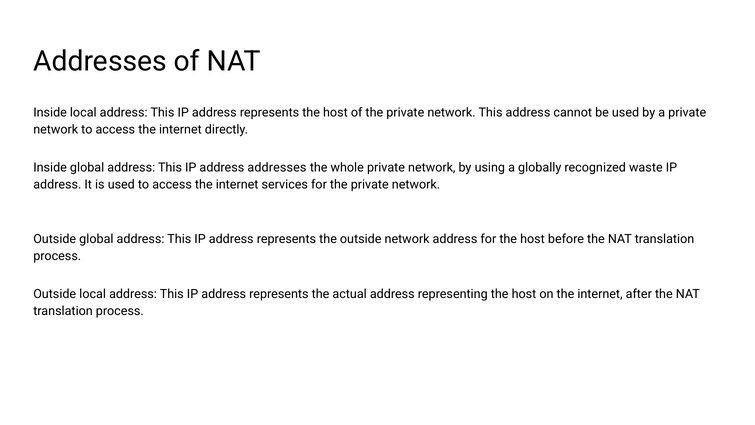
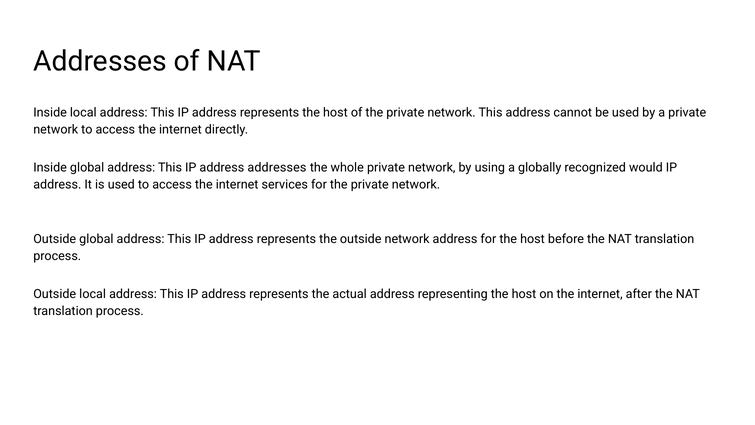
waste: waste -> would
